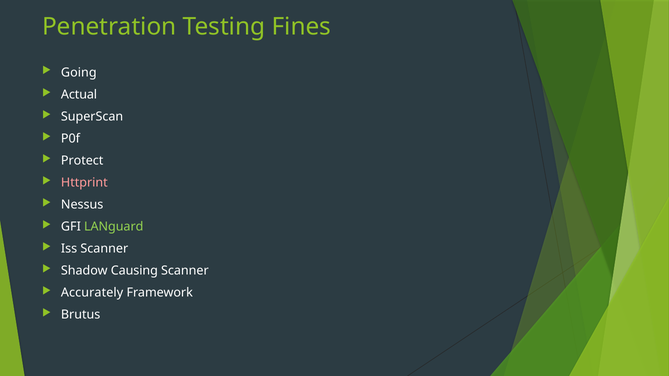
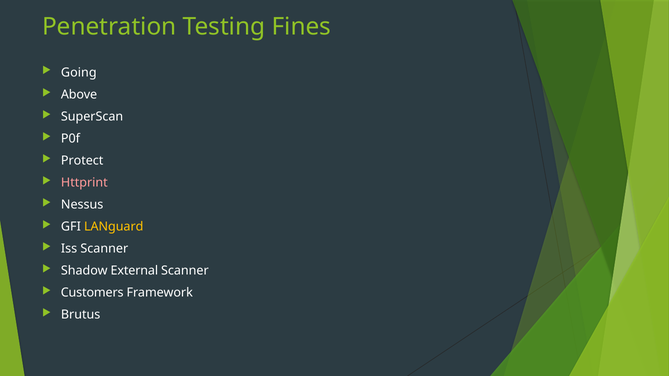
Actual: Actual -> Above
LANguard colour: light green -> yellow
Causing: Causing -> External
Accurately: Accurately -> Customers
